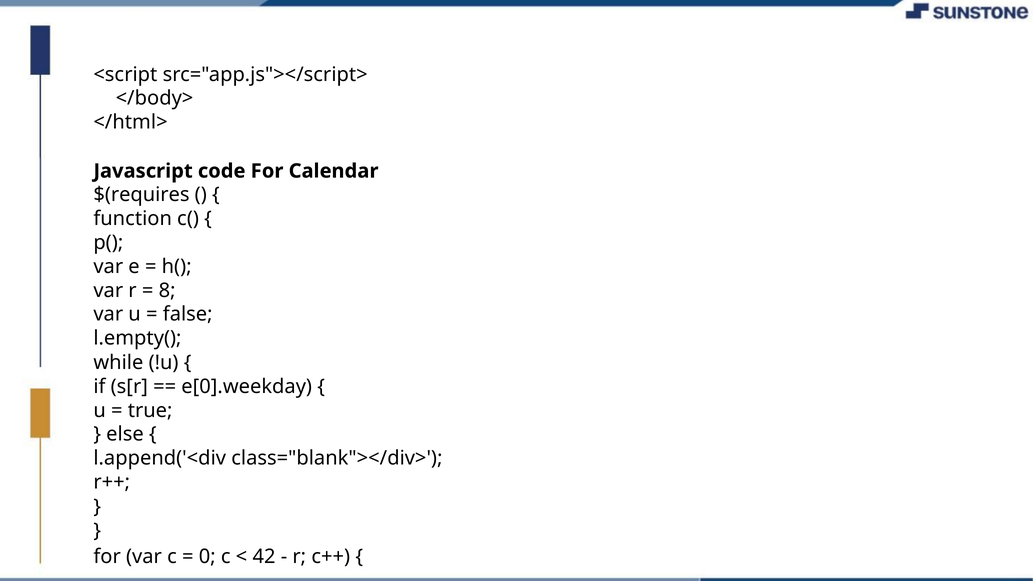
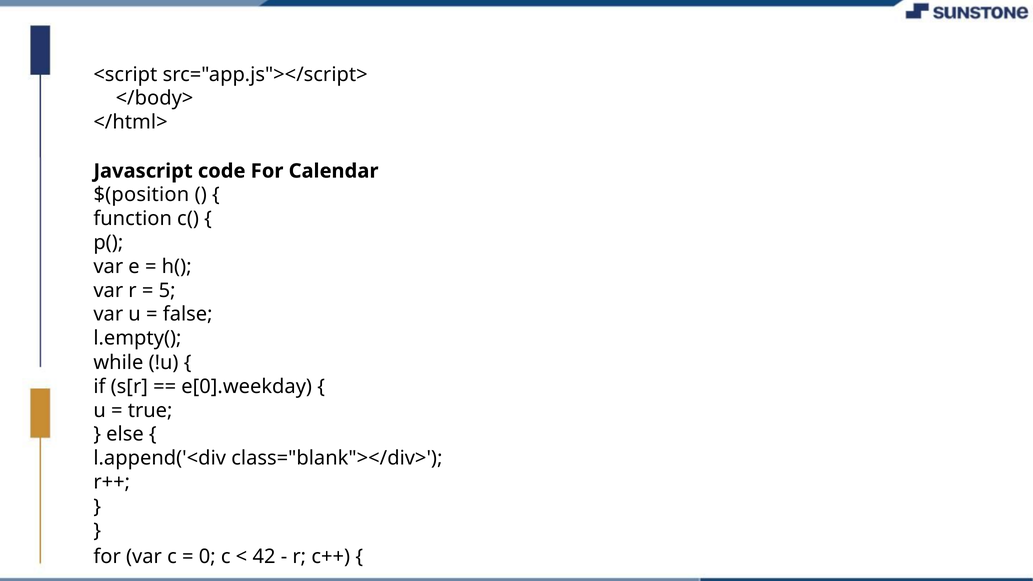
$(requires: $(requires -> $(position
8: 8 -> 5
